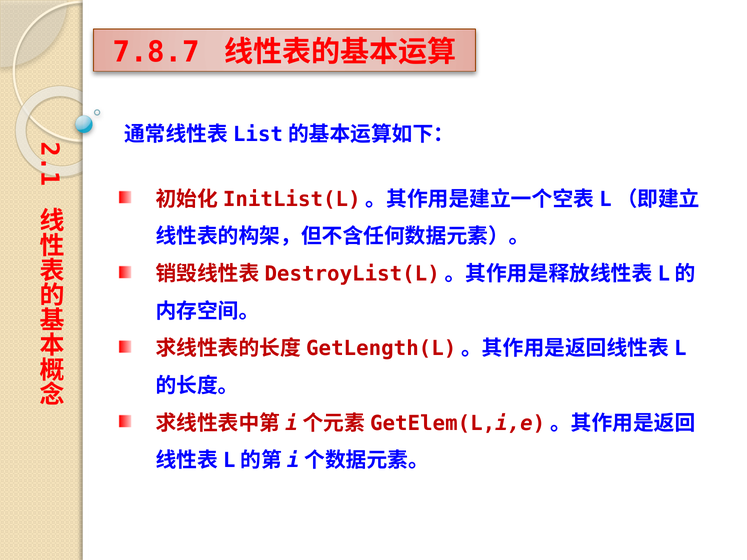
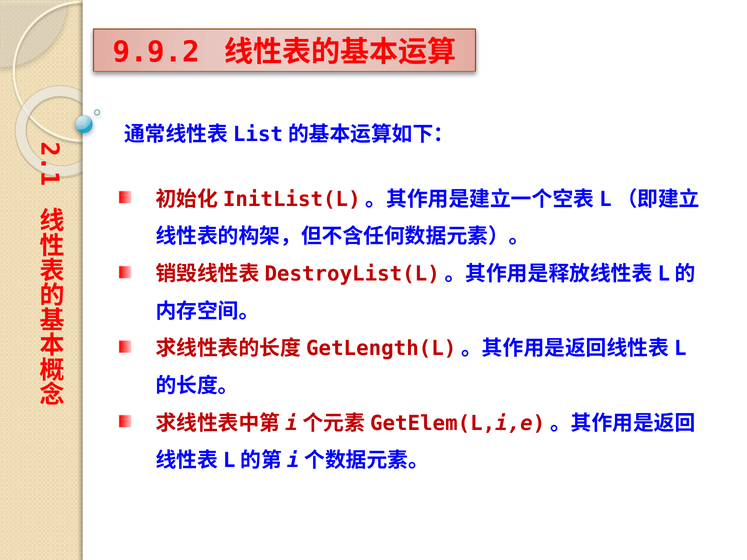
7.8.7: 7.8.7 -> 9.9.2
